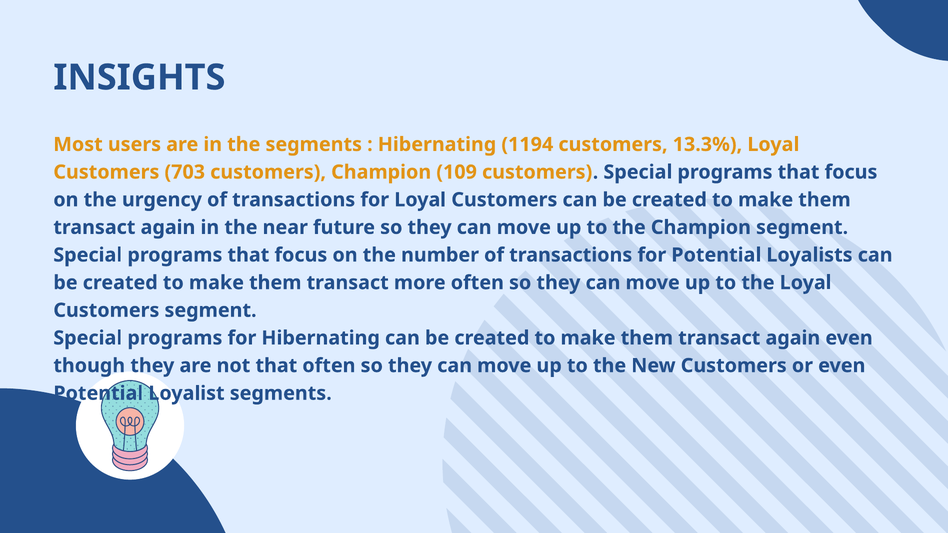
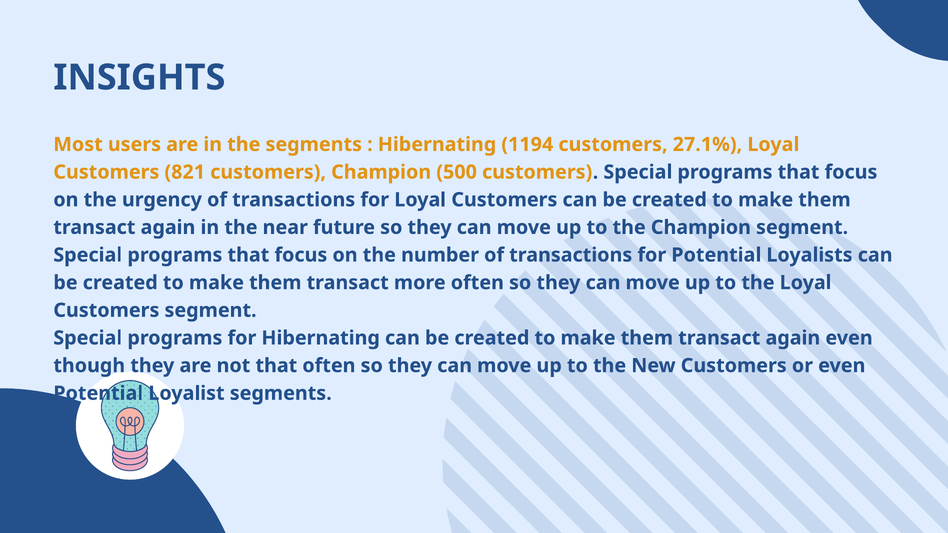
13.3%: 13.3% -> 27.1%
703: 703 -> 821
109: 109 -> 500
